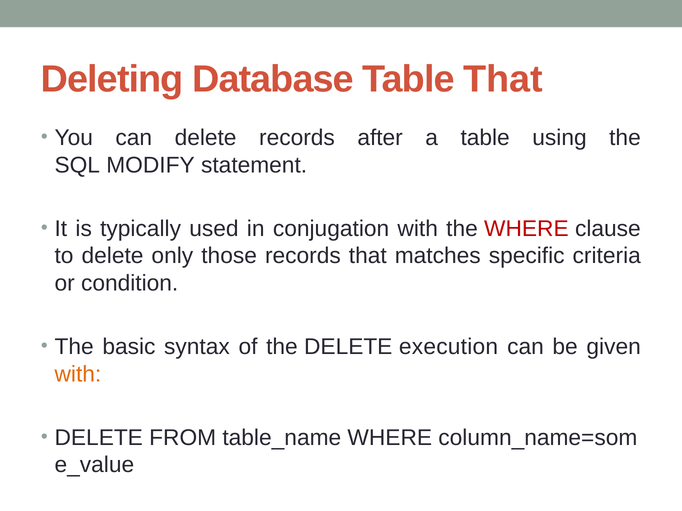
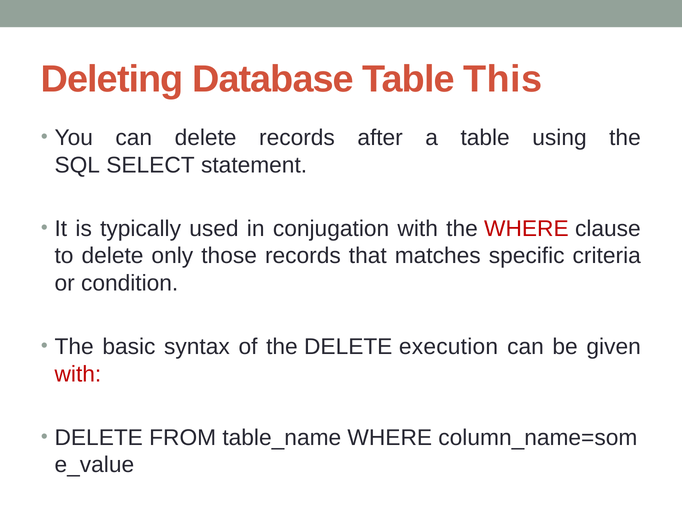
Table That: That -> This
MODIFY: MODIFY -> SELECT
with at (78, 374) colour: orange -> red
